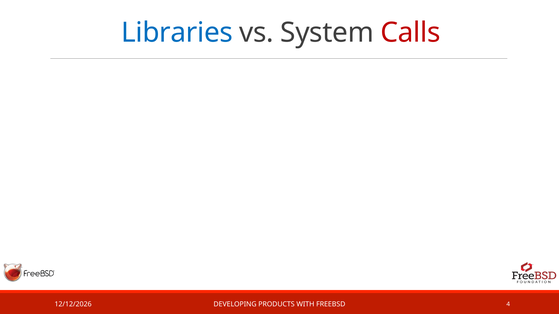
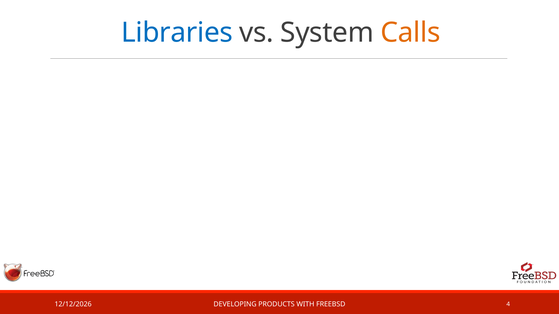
Calls colour: red -> orange
